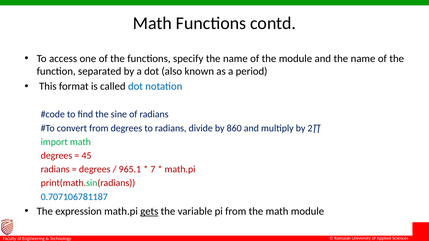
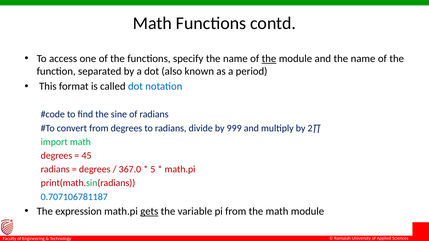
the at (269, 59) underline: none -> present
860: 860 -> 999
965.1: 965.1 -> 367.0
7: 7 -> 5
